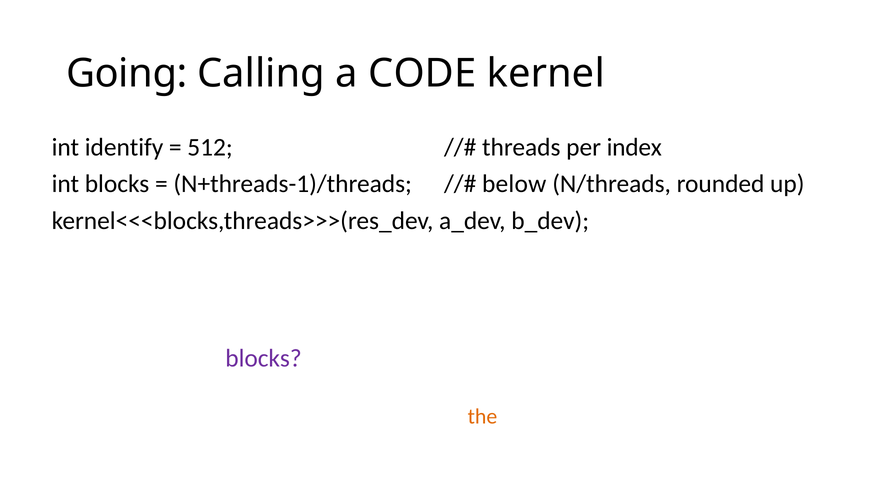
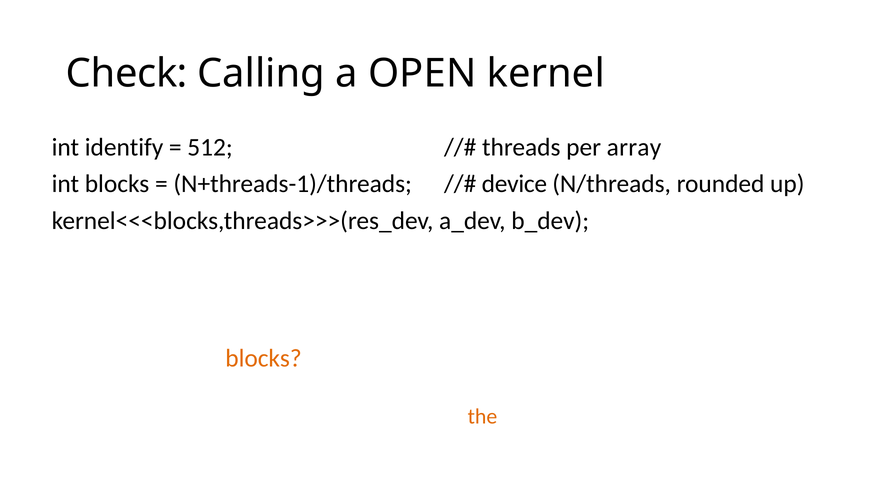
Going: Going -> Check
CODE: CODE -> OPEN
index: index -> array
below: below -> device
blocks at (264, 358) colour: purple -> orange
